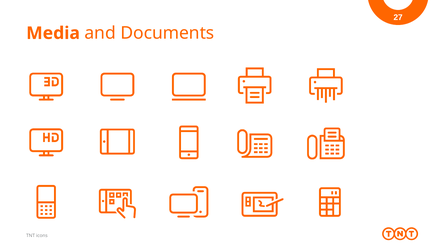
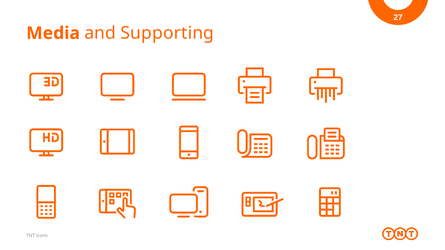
Documents: Documents -> Supporting
